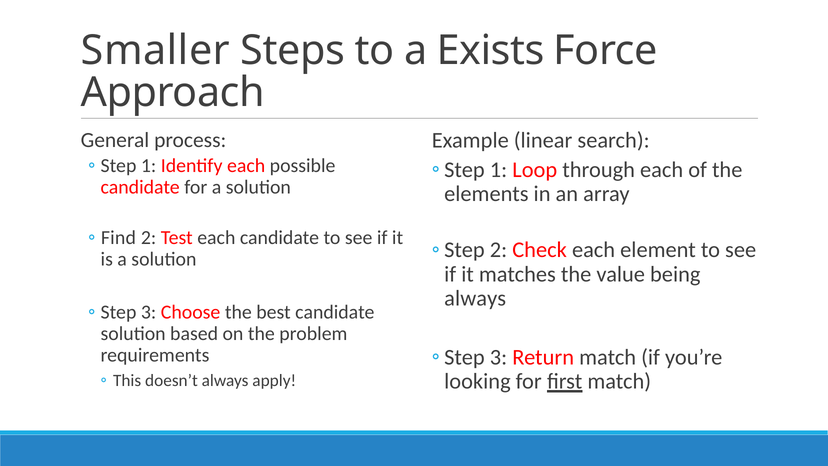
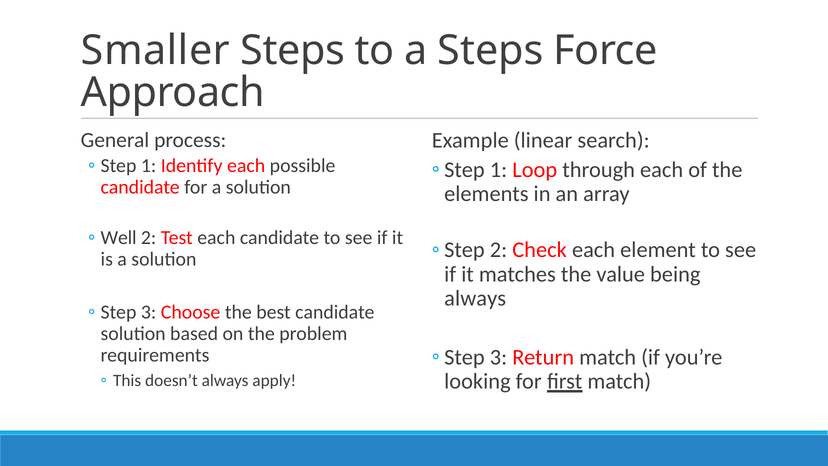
a Exists: Exists -> Steps
Find: Find -> Well
